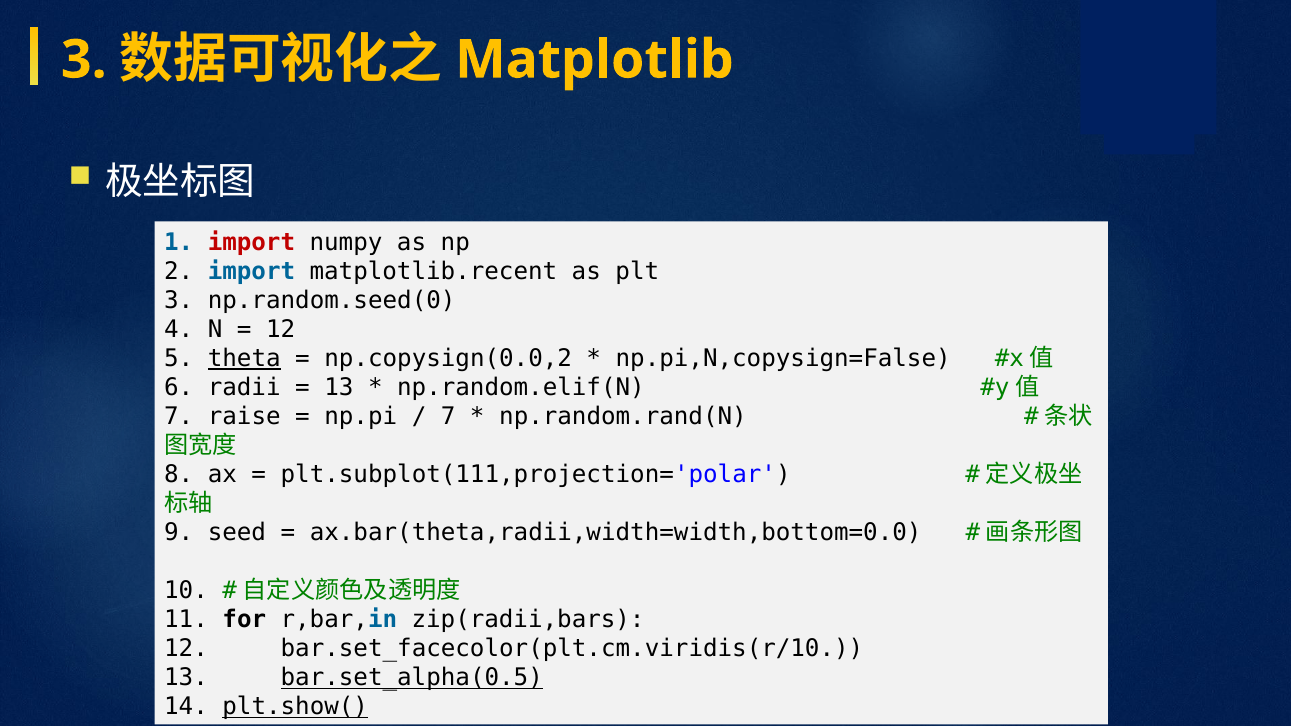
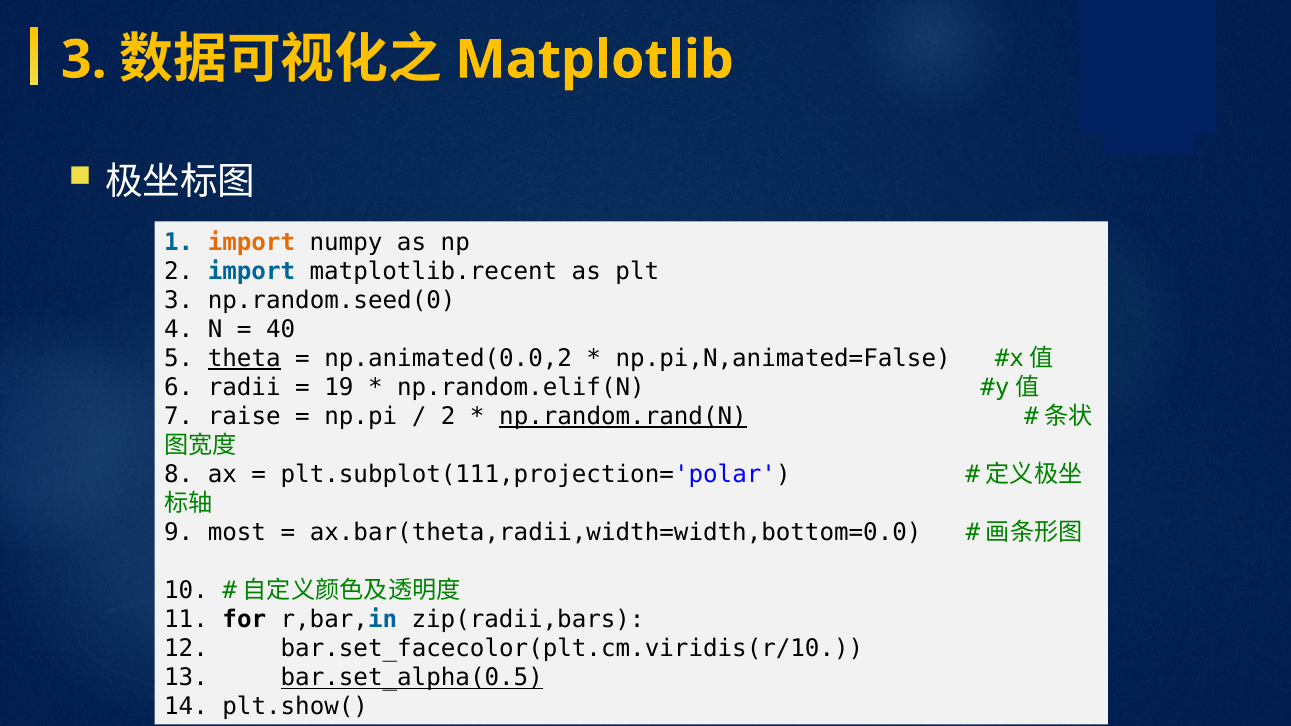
import at (251, 242) colour: red -> orange
12 at (281, 329): 12 -> 40
np.copysign(0.0,2: np.copysign(0.0,2 -> np.animated(0.0,2
np.pi,N,copysign=False: np.pi,N,copysign=False -> np.pi,N,animated=False
13 at (339, 388): 13 -> 19
7 at (448, 417): 7 -> 2
np.random.rand(N underline: none -> present
seed: seed -> most
plt.show( underline: present -> none
